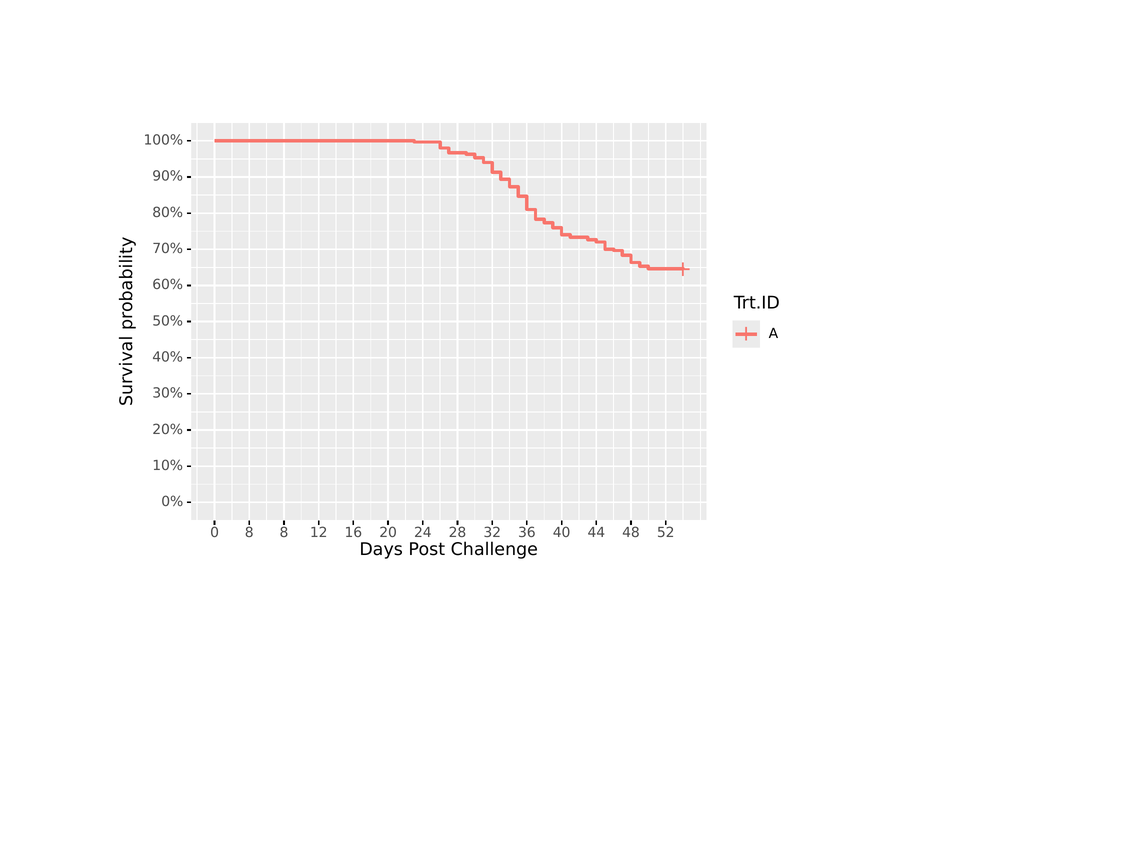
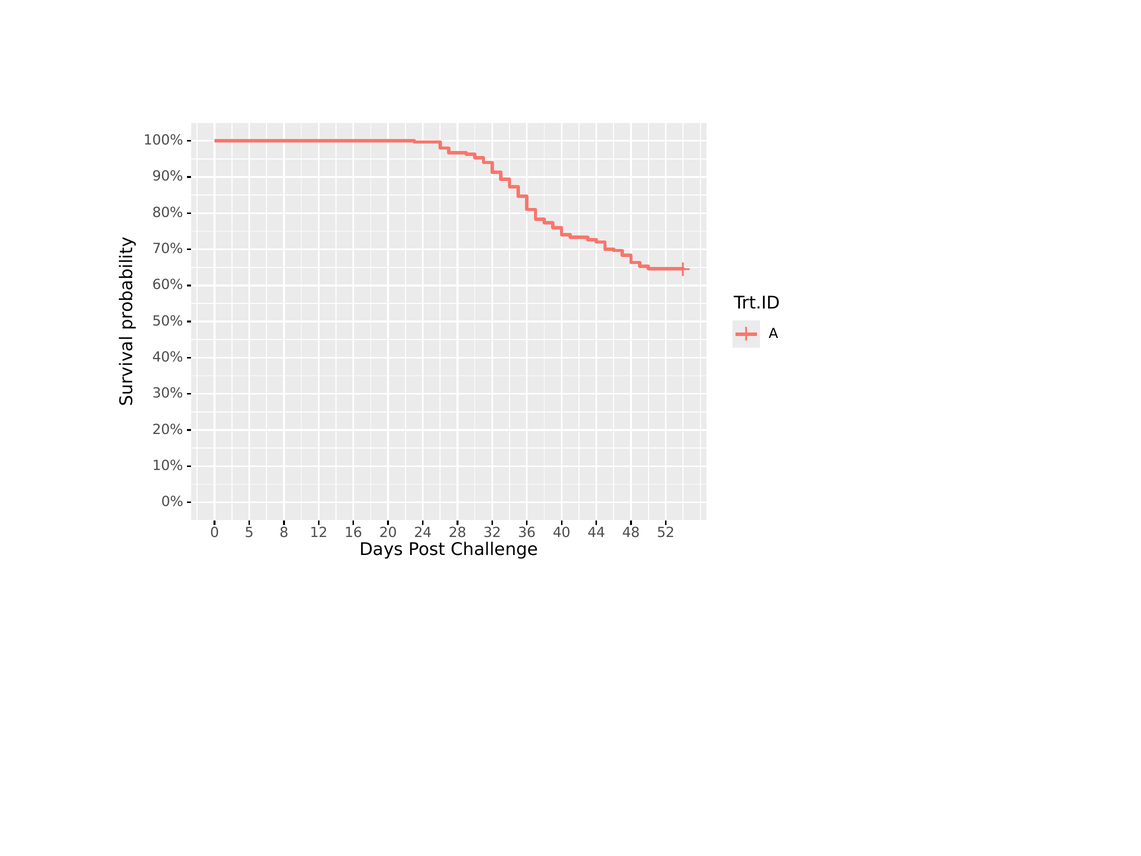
0 8: 8 -> 5
